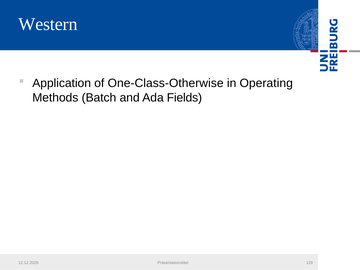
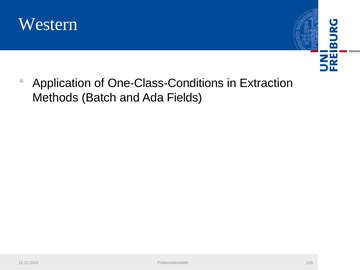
One-Class-Otherwise: One-Class-Otherwise -> One-Class-Conditions
Operating: Operating -> Extraction
